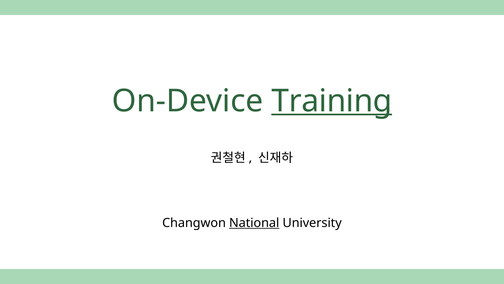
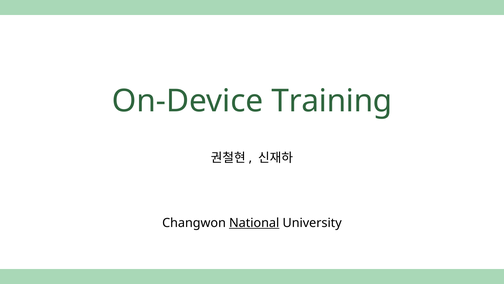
Training underline: present -> none
